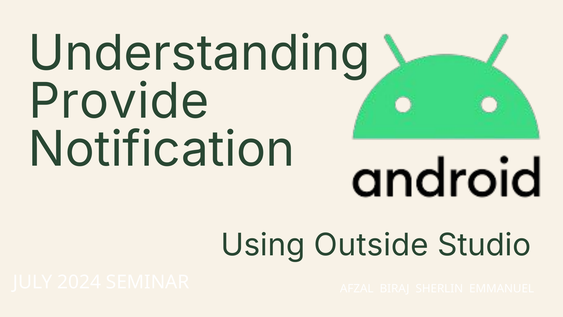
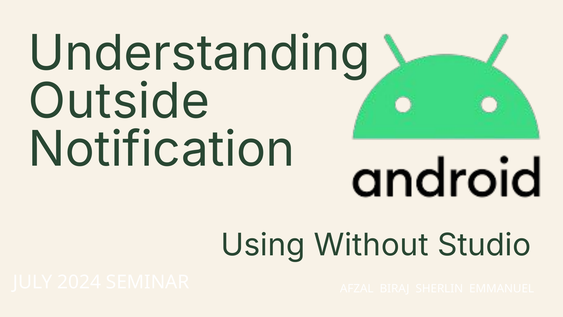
Provide: Provide -> Outside
Outside: Outside -> Without
